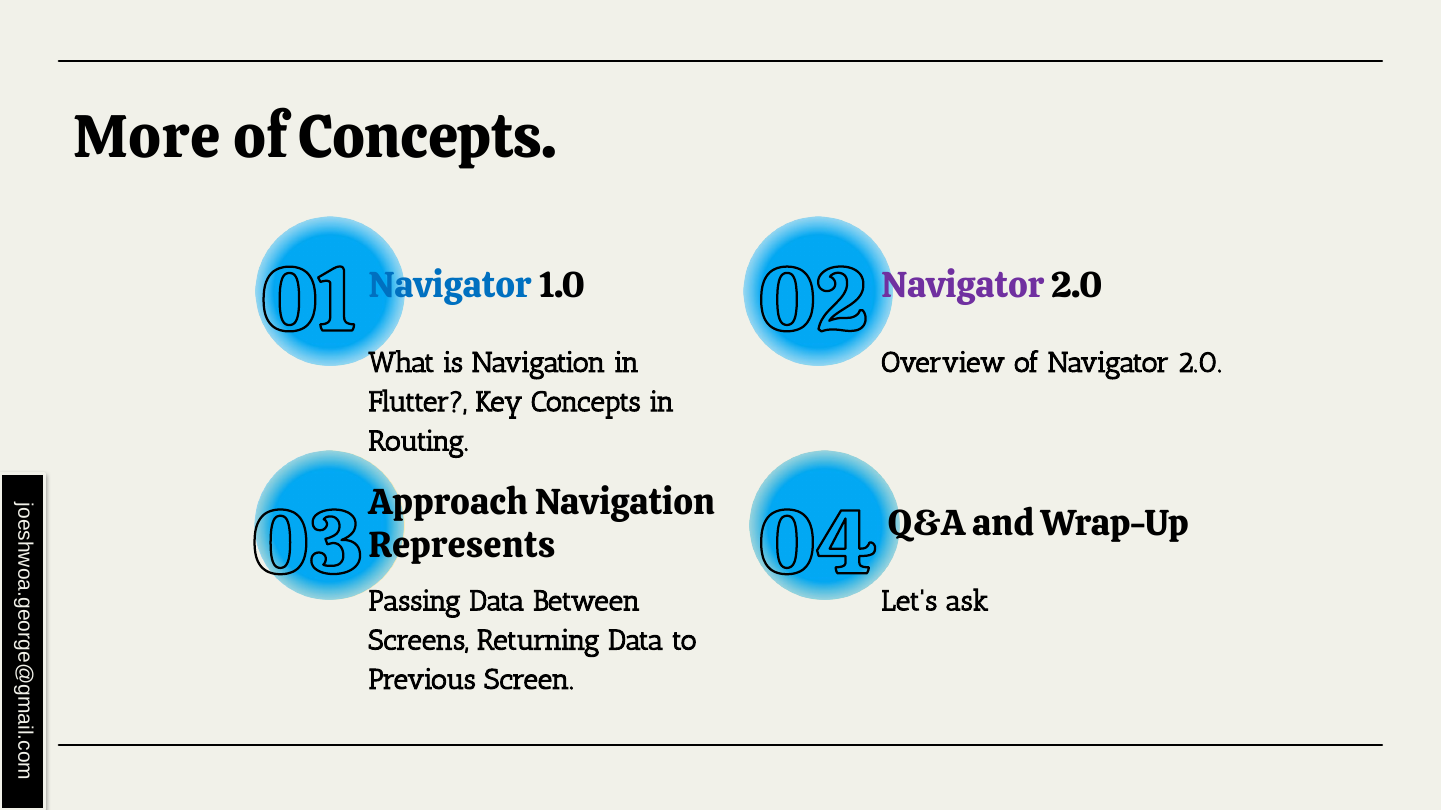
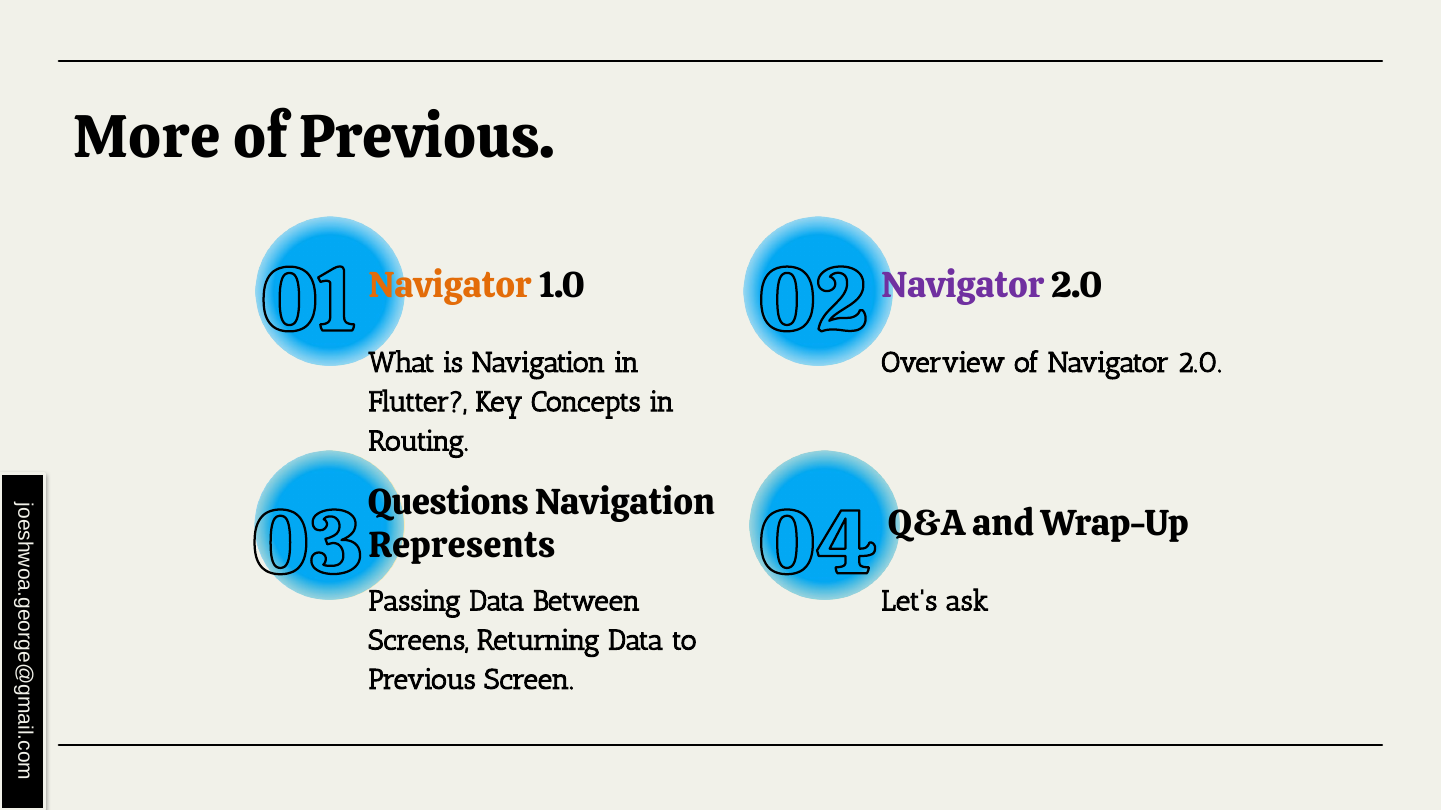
of Concepts: Concepts -> Previous
Navigator at (450, 286) colour: blue -> orange
Approach: Approach -> Questions
